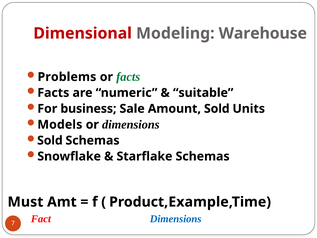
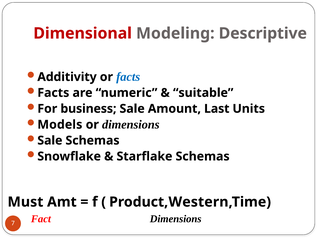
Warehouse: Warehouse -> Descriptive
Problems: Problems -> Additivity
facts at (128, 77) colour: green -> blue
Amount Sold: Sold -> Last
Sold at (50, 140): Sold -> Sale
Example: Example -> Western
Dimensions at (176, 219) colour: blue -> black
